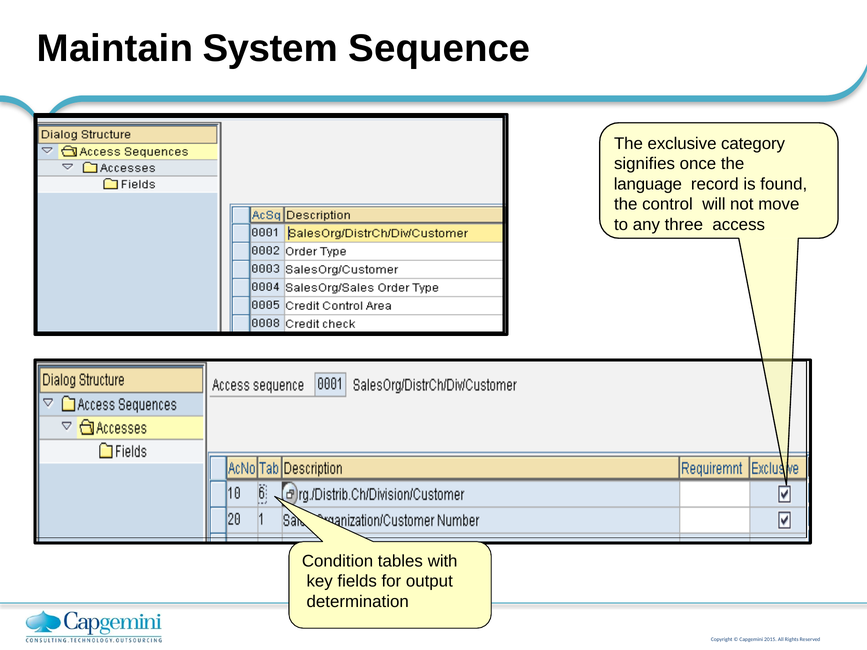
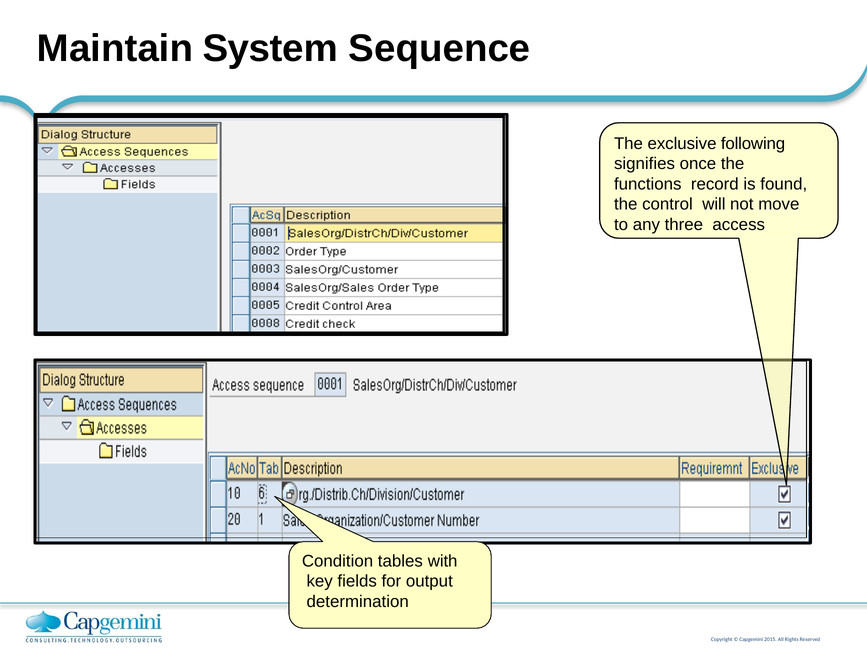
category: category -> following
language: language -> functions
